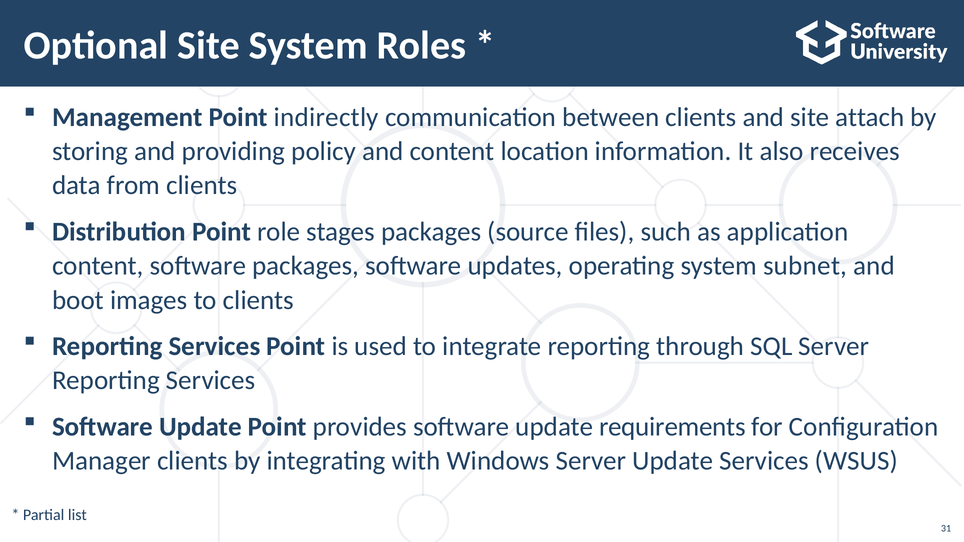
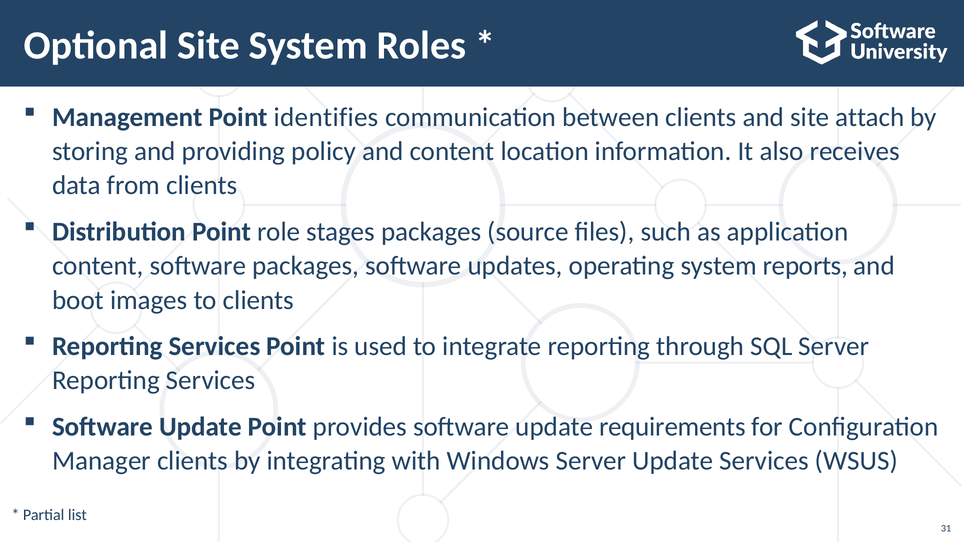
indirectly: indirectly -> identifies
subnet: subnet -> reports
